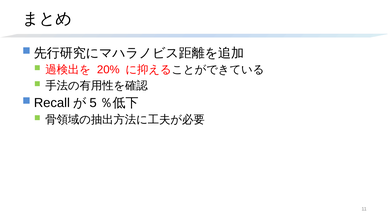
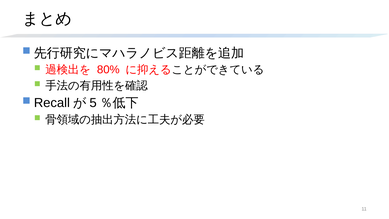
20%: 20% -> 80%
